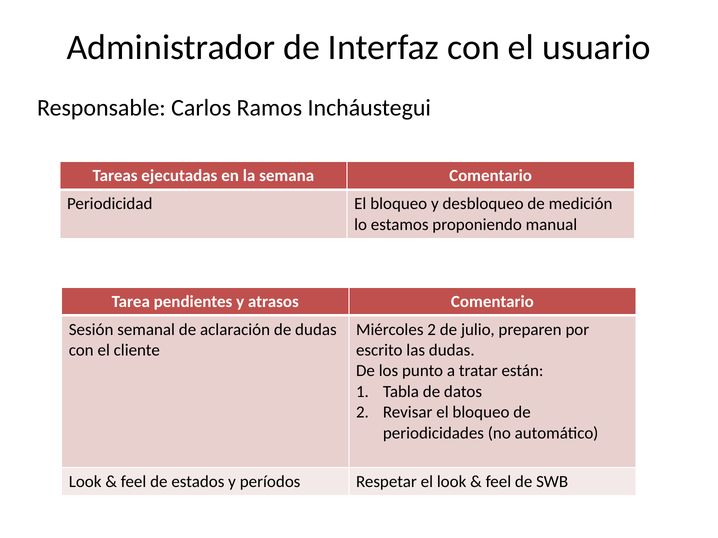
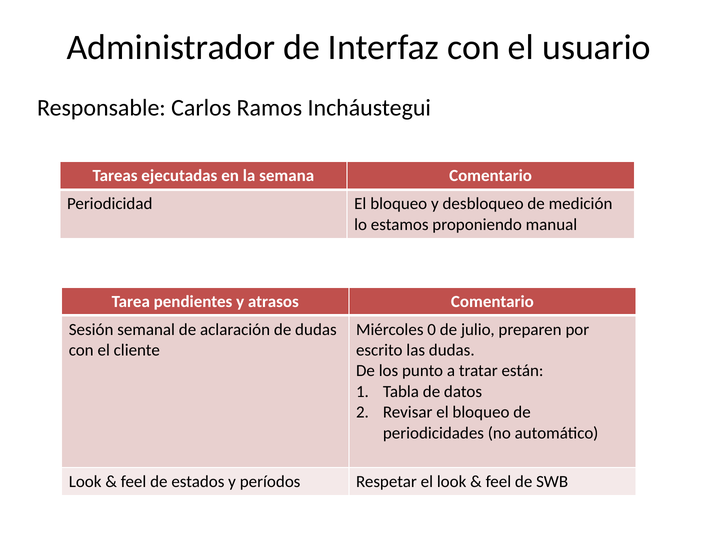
Miércoles 2: 2 -> 0
